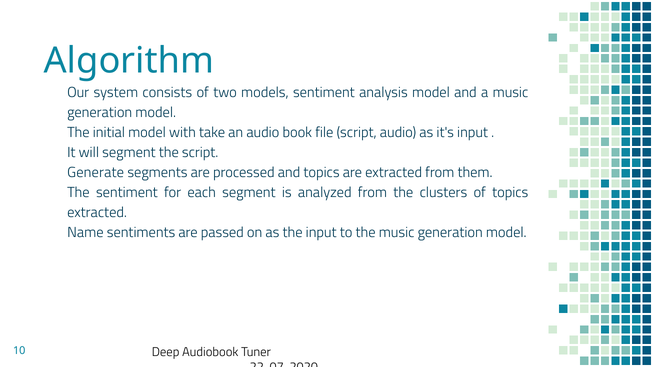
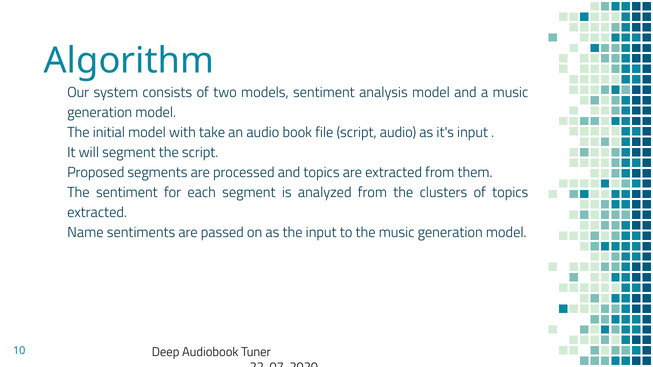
Generate: Generate -> Proposed
